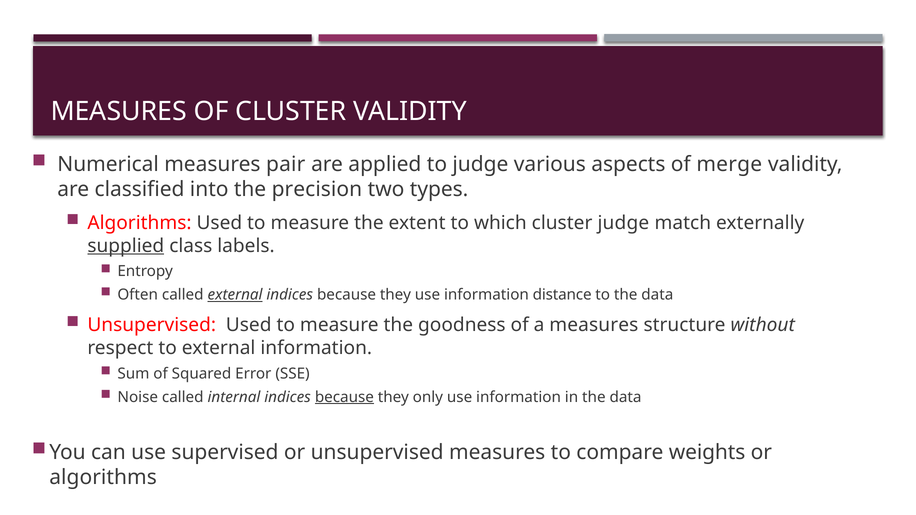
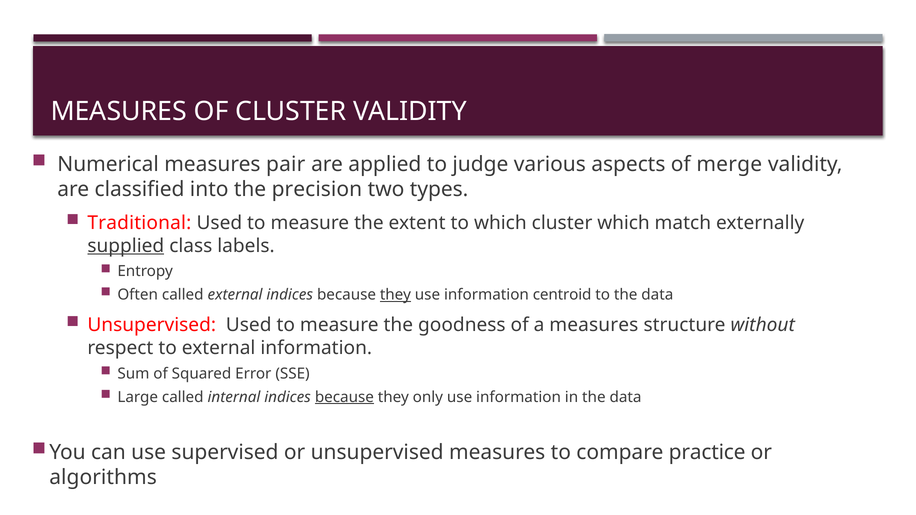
Algorithms at (139, 223): Algorithms -> Traditional
cluster judge: judge -> which
external at (235, 295) underline: present -> none
they at (395, 295) underline: none -> present
distance: distance -> centroid
Noise: Noise -> Large
weights: weights -> practice
